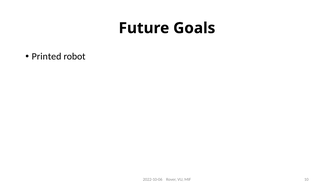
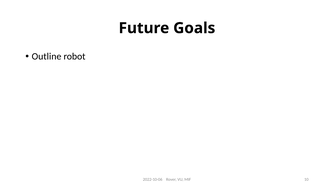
Printed: Printed -> Outline
